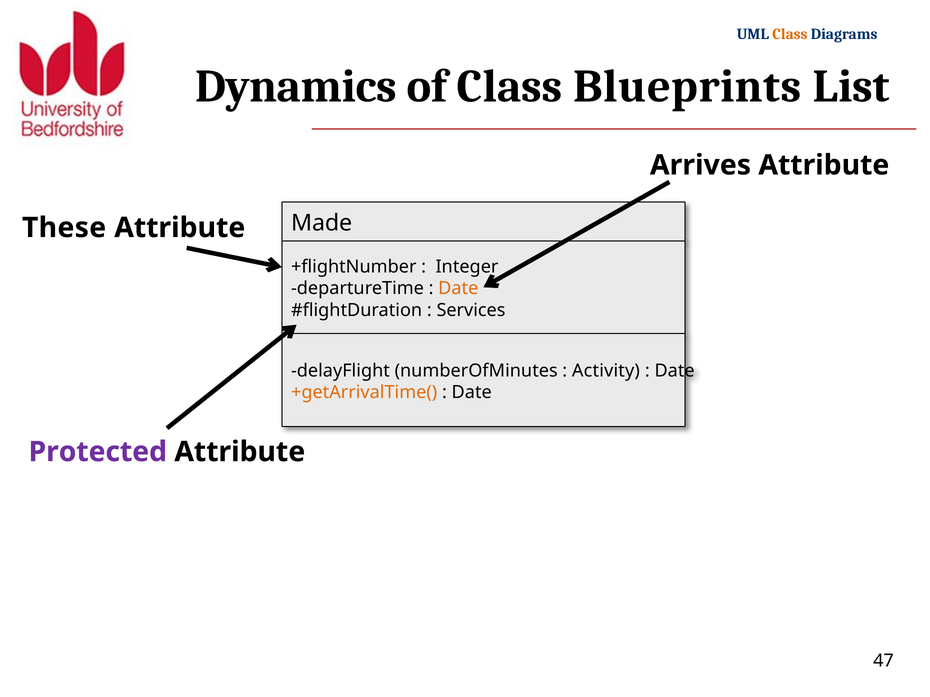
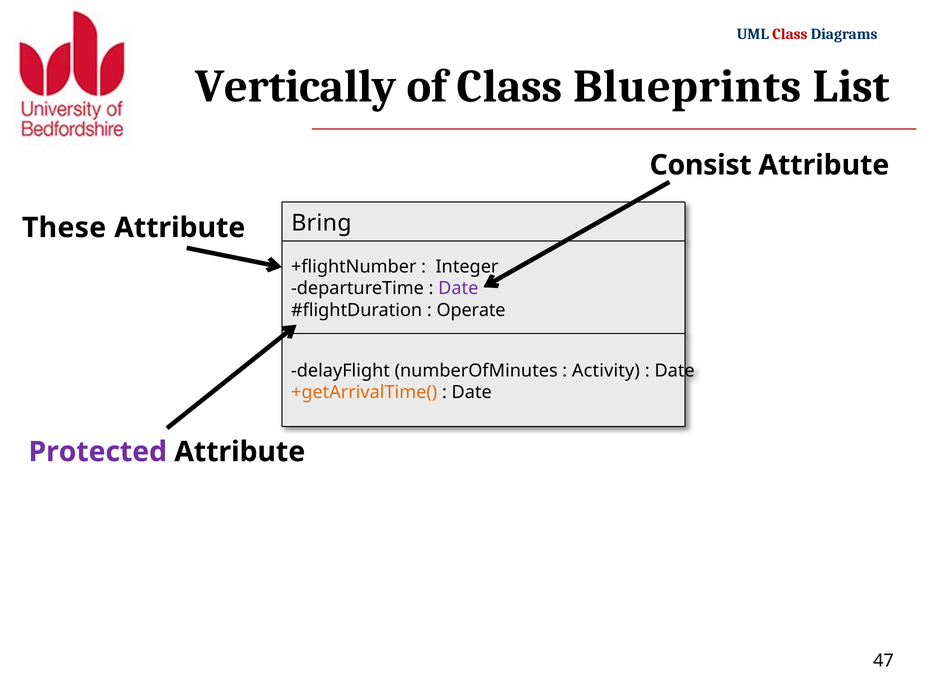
Class at (790, 34) colour: orange -> red
Dynamics: Dynamics -> Vertically
Arrives: Arrives -> Consist
Made: Made -> Bring
Date at (458, 289) colour: orange -> purple
Services: Services -> Operate
